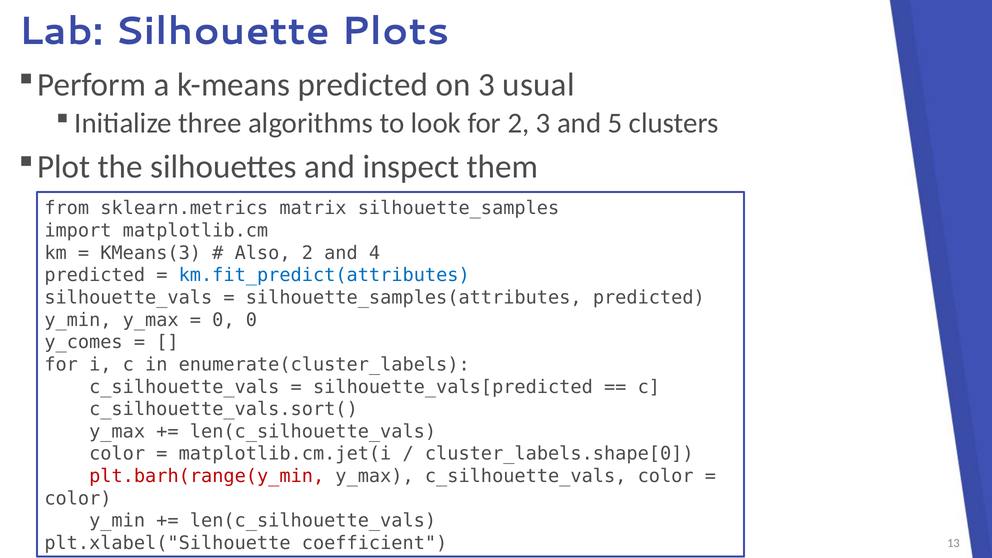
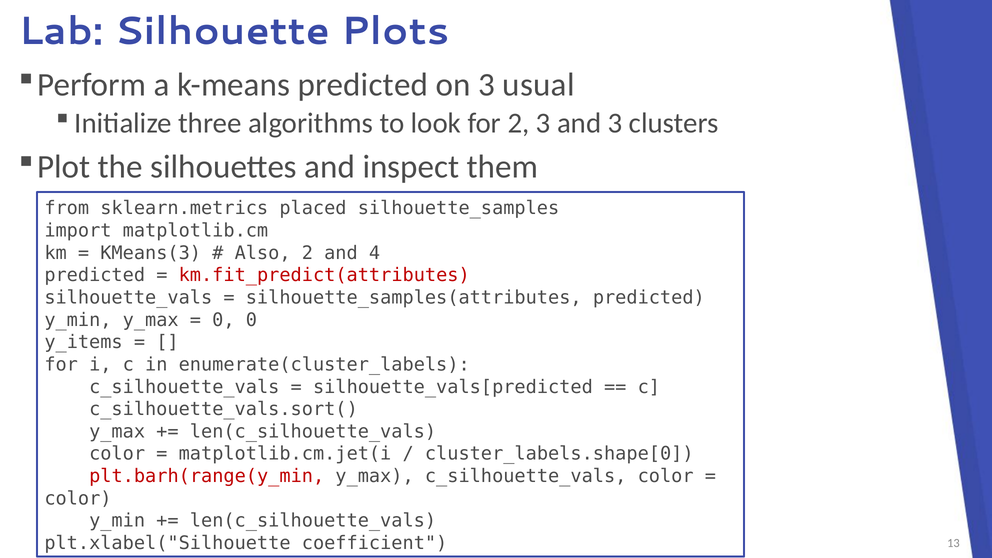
and 5: 5 -> 3
matrix: matrix -> placed
km.fit_predict(attributes colour: blue -> red
y_comes: y_comes -> y_items
